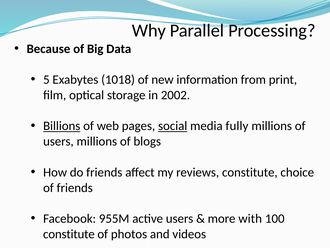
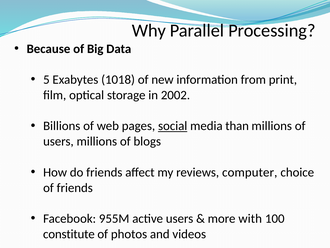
Billions underline: present -> none
fully: fully -> than
reviews constitute: constitute -> computer
